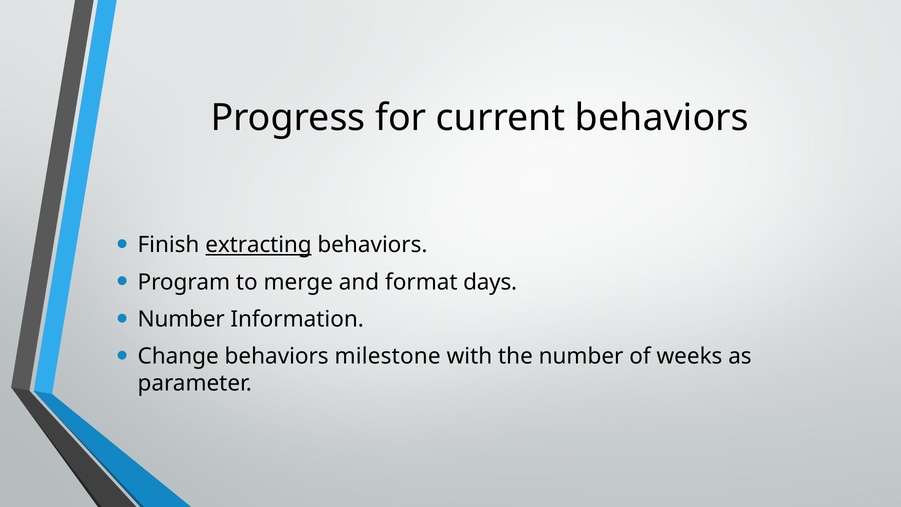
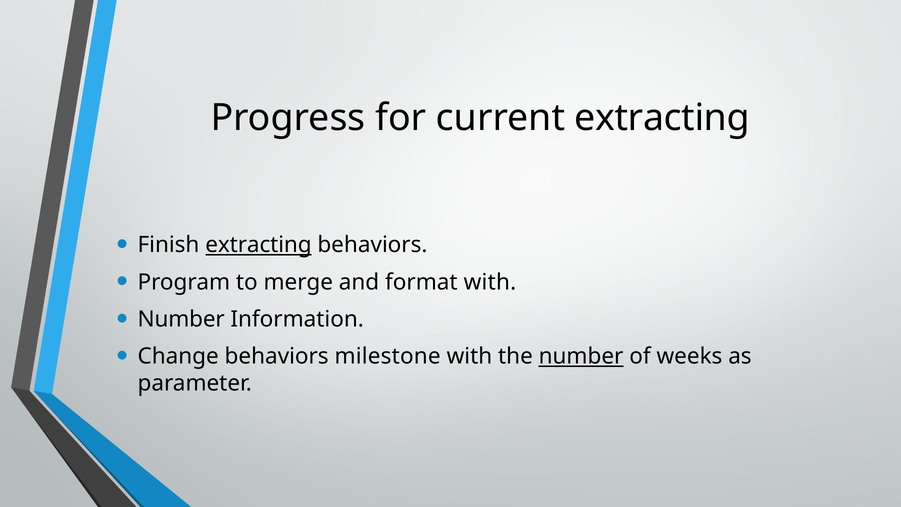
current behaviors: behaviors -> extracting
format days: days -> with
number at (581, 356) underline: none -> present
